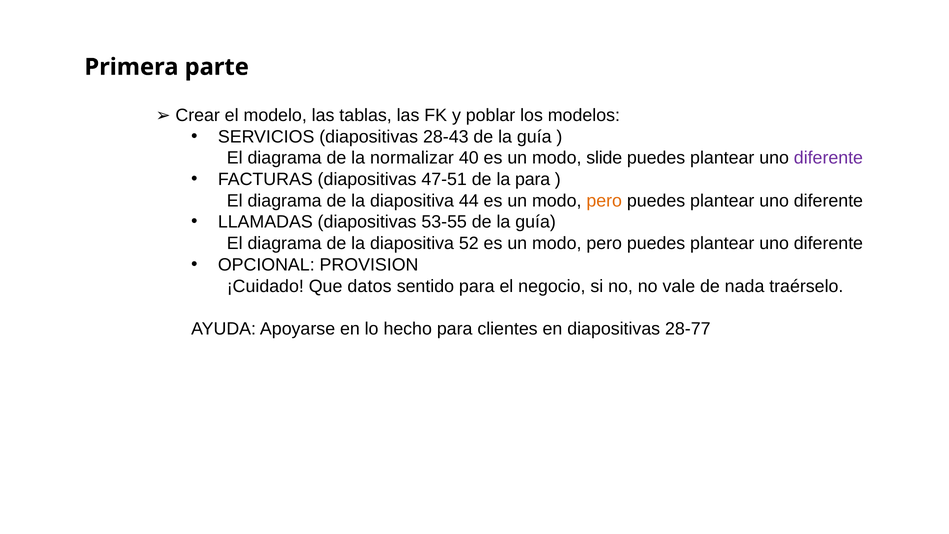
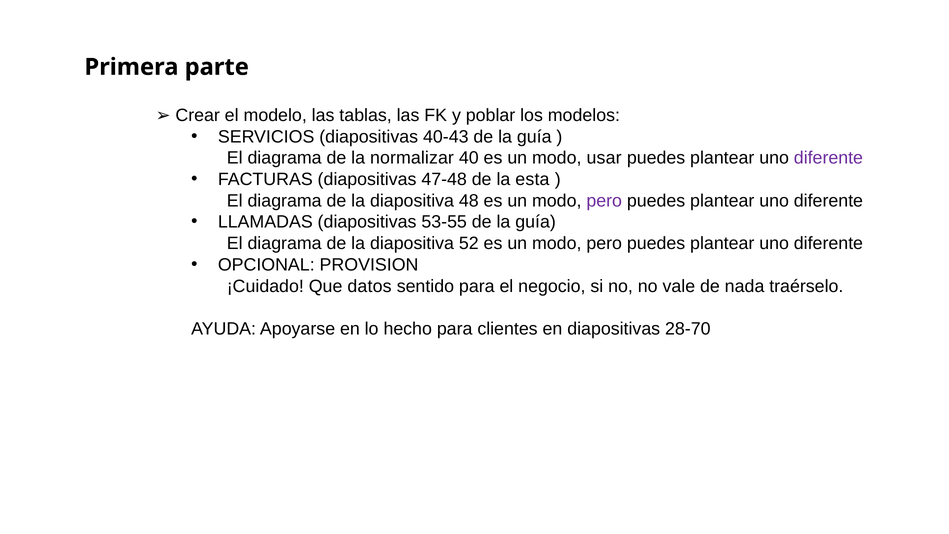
28-43: 28-43 -> 40-43
slide: slide -> usar
47-51: 47-51 -> 47-48
la para: para -> esta
44: 44 -> 48
pero at (604, 201) colour: orange -> purple
28-77: 28-77 -> 28-70
